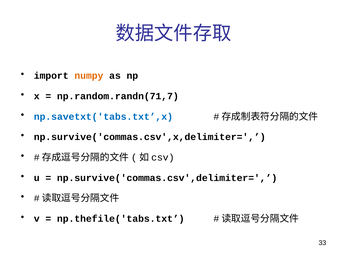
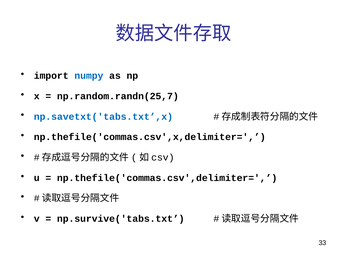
numpy colour: orange -> blue
np.random.randn(71,7: np.random.randn(71,7 -> np.random.randn(25,7
np.survive('commas.csv',x,delimiter=: np.survive('commas.csv',x,delimiter= -> np.thefile('commas.csv',x,delimiter=
np.survive('commas.csv',delimiter=: np.survive('commas.csv',delimiter= -> np.thefile('commas.csv',delimiter=
np.thefile('tabs.txt: np.thefile('tabs.txt -> np.survive('tabs.txt
